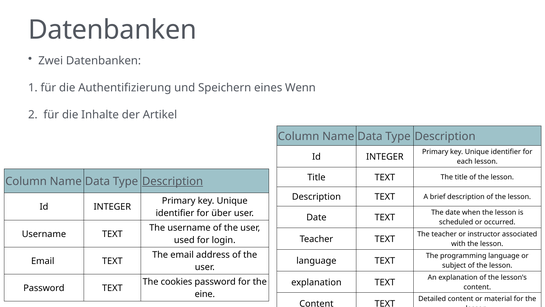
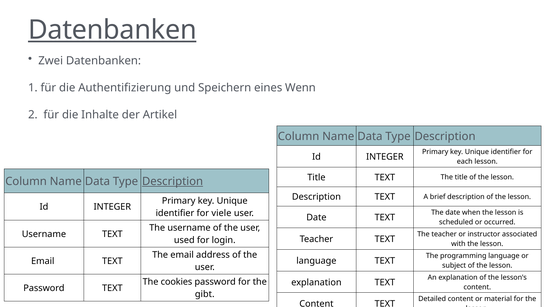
Datenbanken at (112, 30) underline: none -> present
über: über -> viele
eine: eine -> gibt
